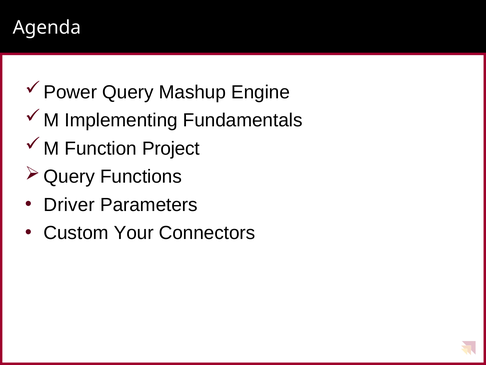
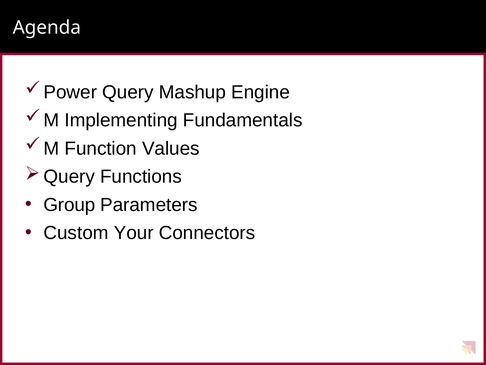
Project: Project -> Values
Driver: Driver -> Group
